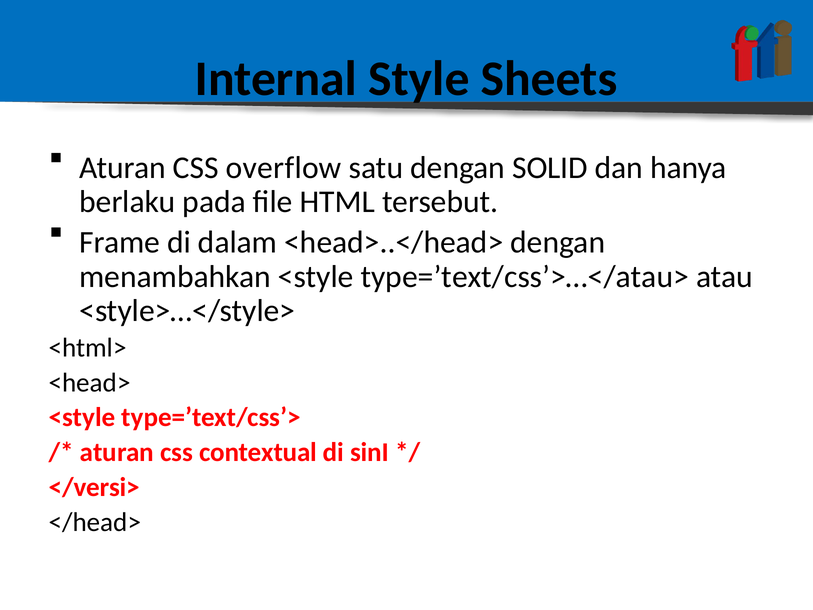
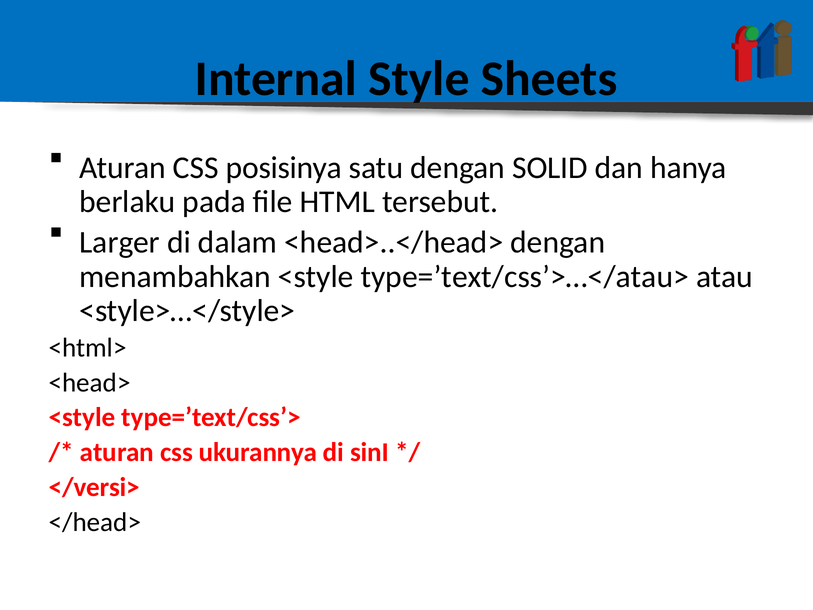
overflow: overflow -> posisinya
Frame: Frame -> Larger
contextual: contextual -> ukurannya
